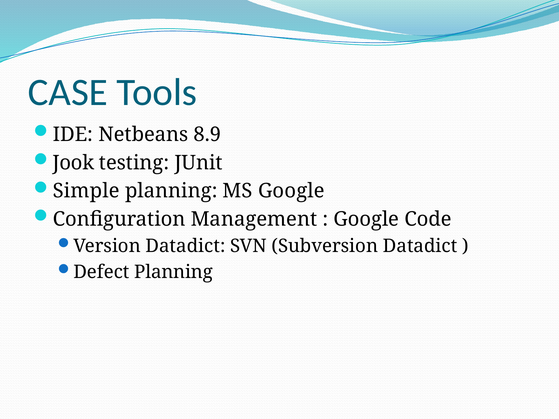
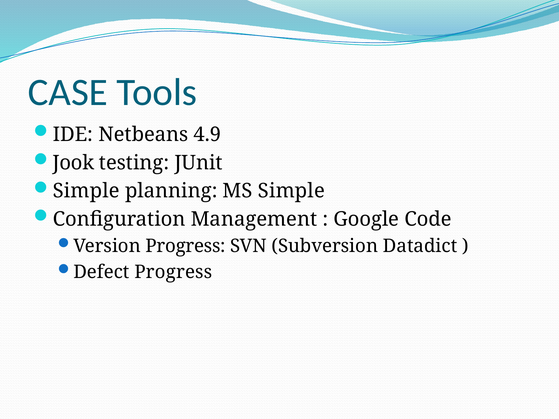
8.9: 8.9 -> 4.9
MS Google: Google -> Simple
Version Datadict: Datadict -> Progress
Defect Planning: Planning -> Progress
